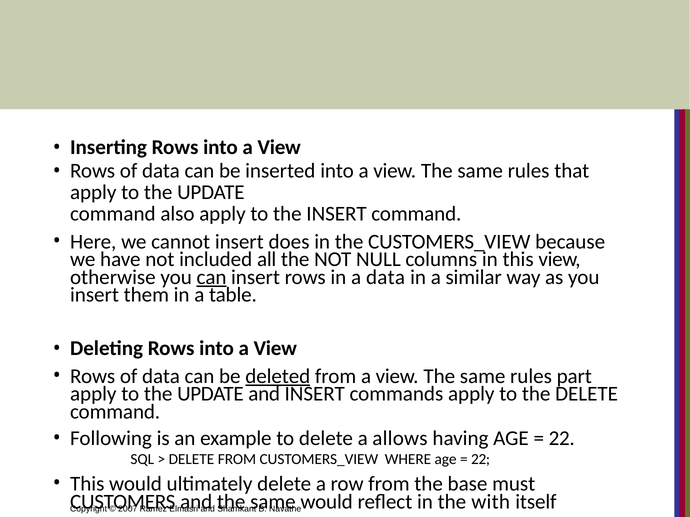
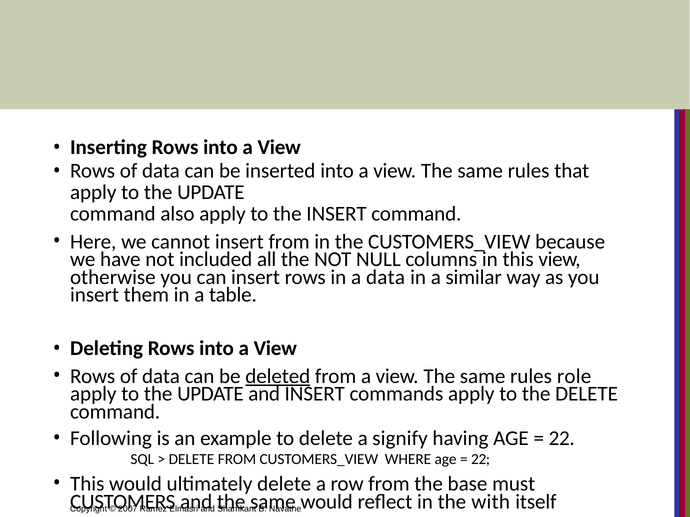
insert does: does -> from
can at (212, 277) underline: present -> none
part: part -> role
allows: allows -> signify
